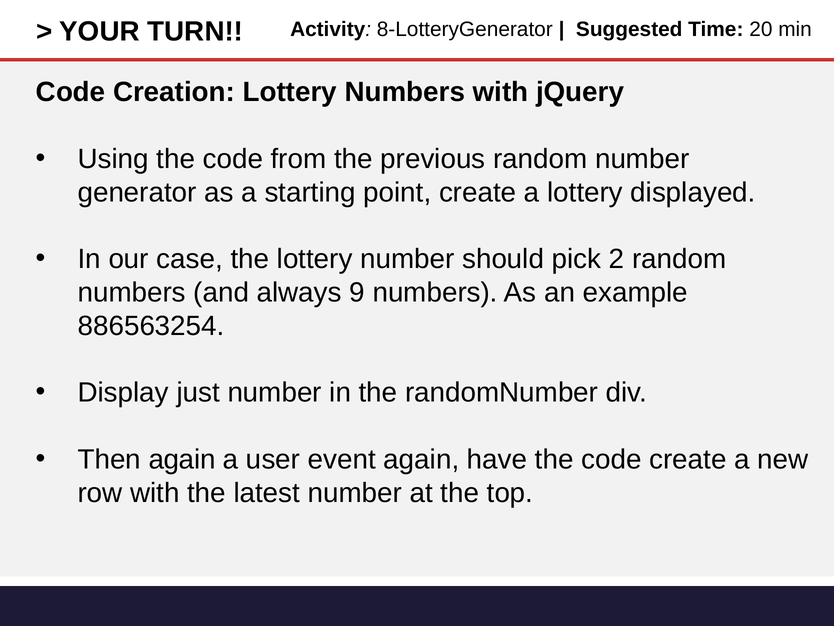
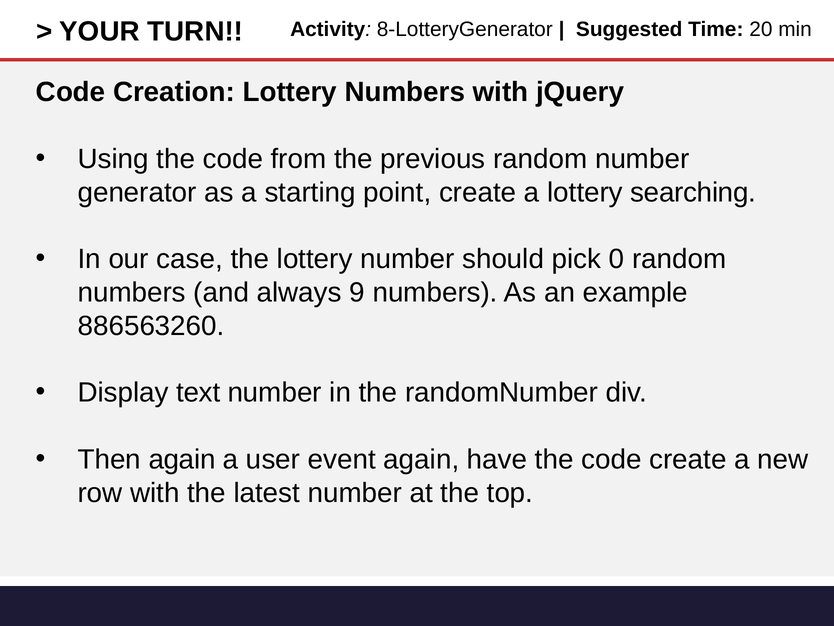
displayed: displayed -> searching
2: 2 -> 0
886563254: 886563254 -> 886563260
just: just -> text
